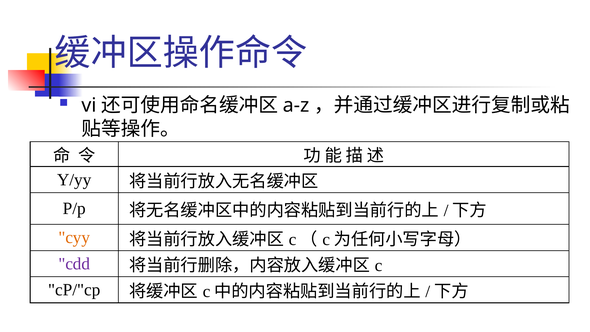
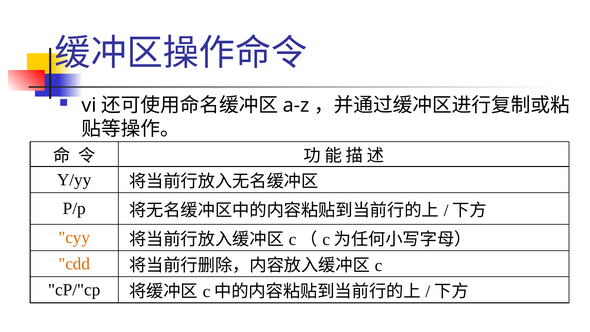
cdd colour: purple -> orange
